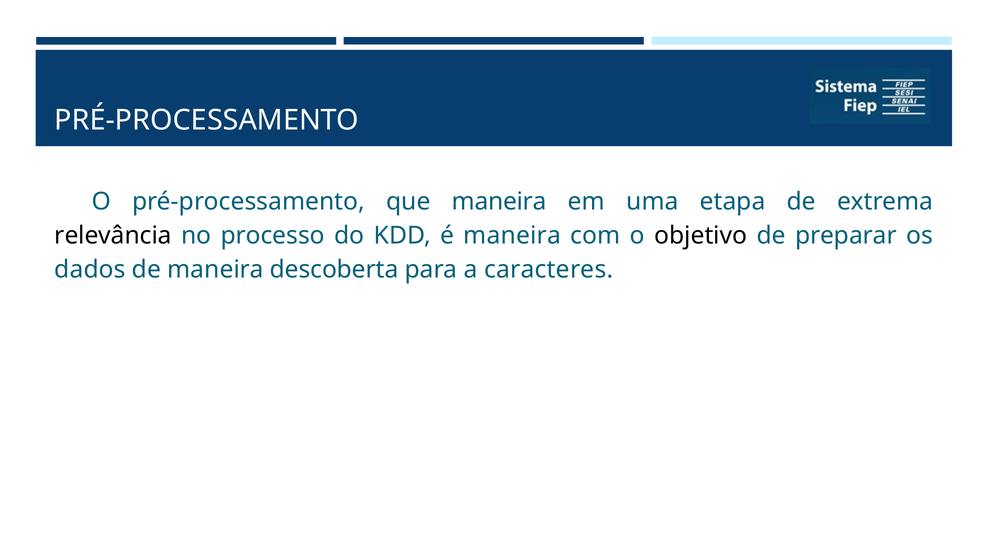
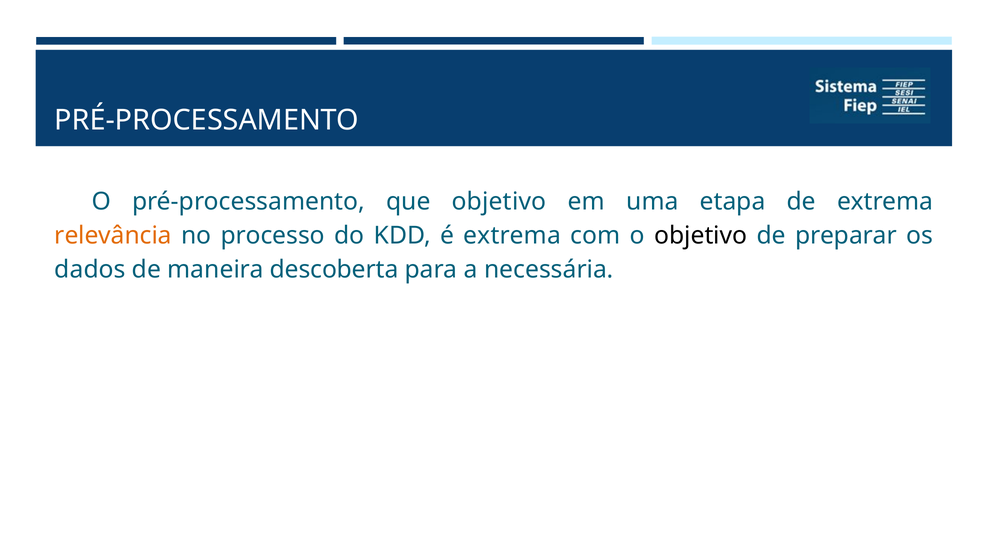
que maneira: maneira -> objetivo
relevância colour: black -> orange
é maneira: maneira -> extrema
caracteres: caracteres -> necessária
